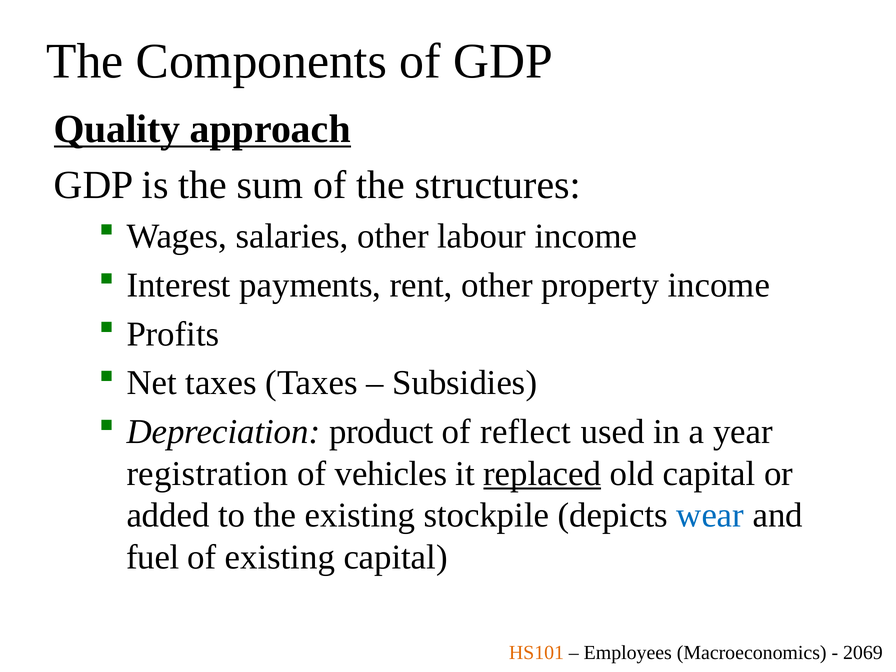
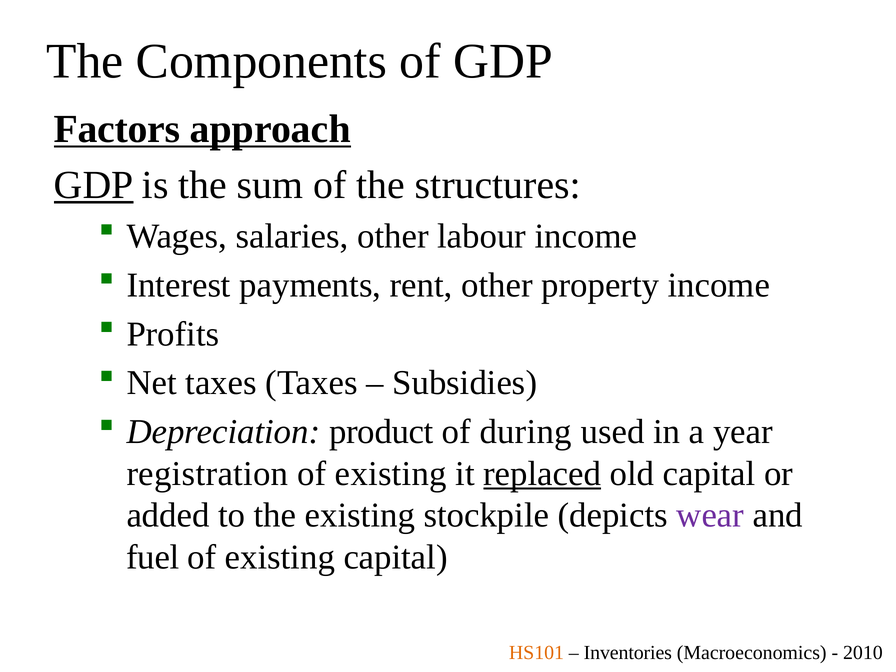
Quality: Quality -> Factors
GDP at (94, 185) underline: none -> present
reflect: reflect -> during
vehicles at (391, 474): vehicles -> existing
wear colour: blue -> purple
Employees: Employees -> Inventories
2069: 2069 -> 2010
